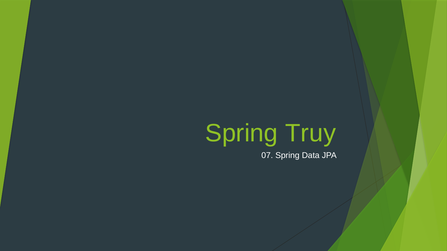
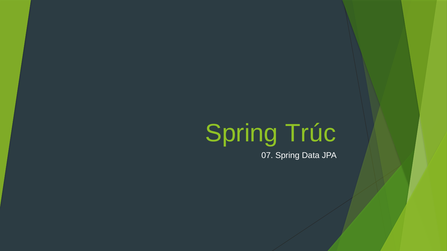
Truy: Truy -> Trúc
